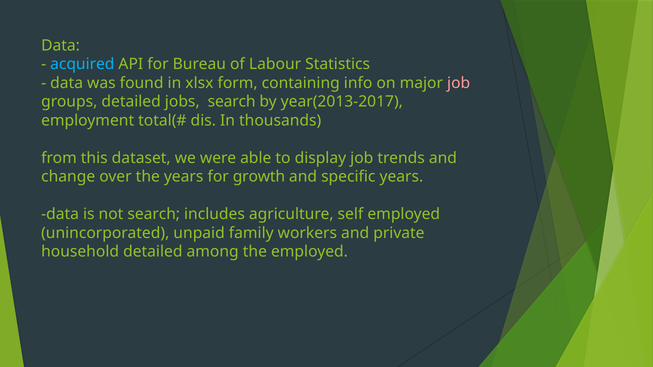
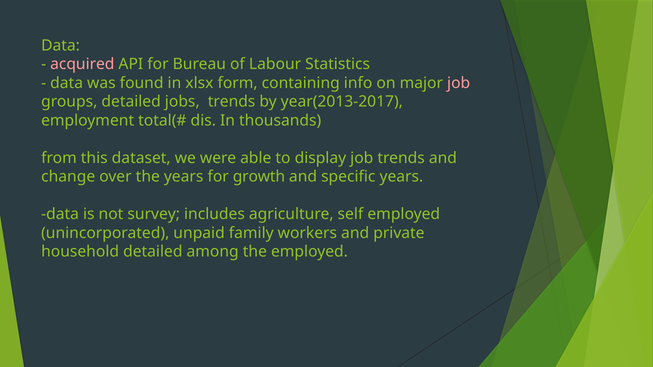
acquired colour: light blue -> pink
jobs search: search -> trends
not search: search -> survey
